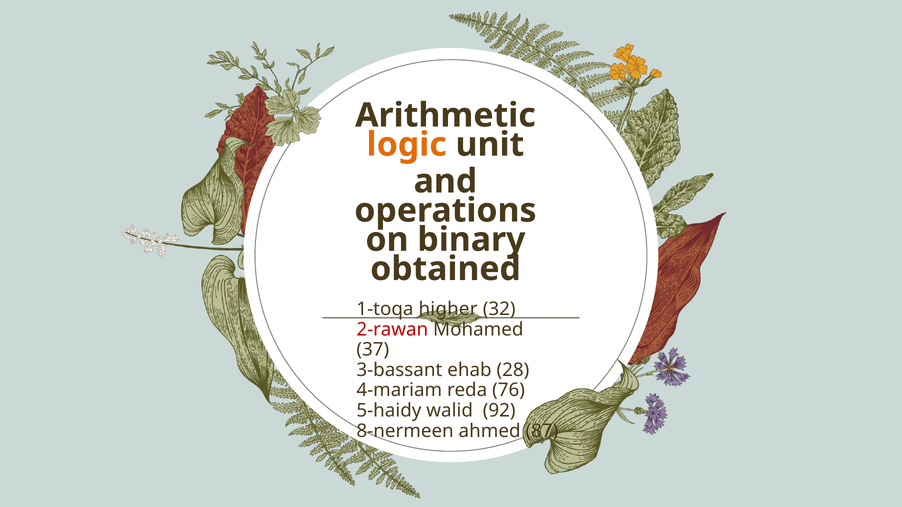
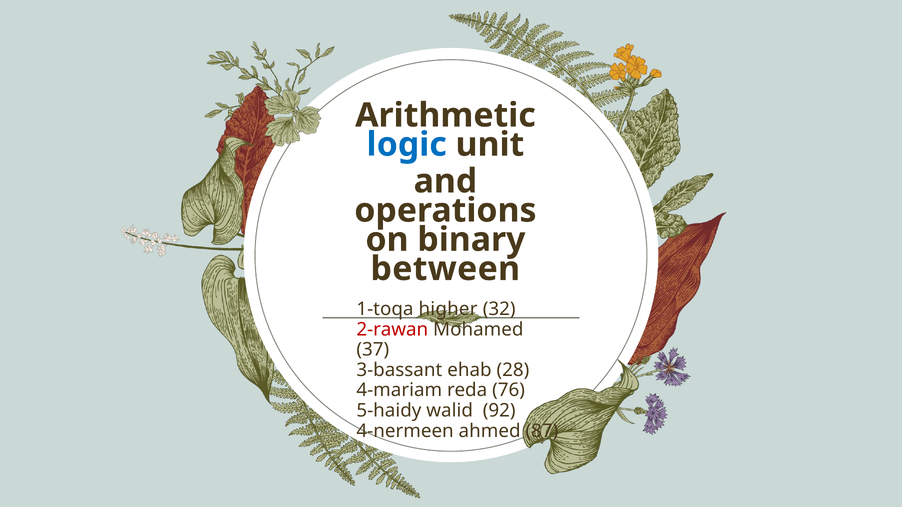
logic colour: orange -> blue
obtained: obtained -> between
8-nermeen: 8-nermeen -> 4-nermeen
